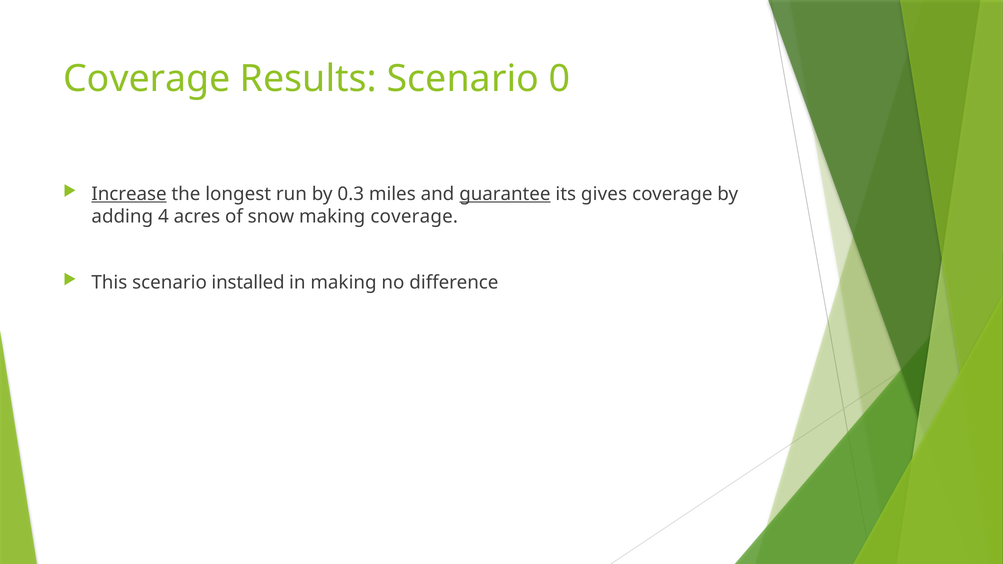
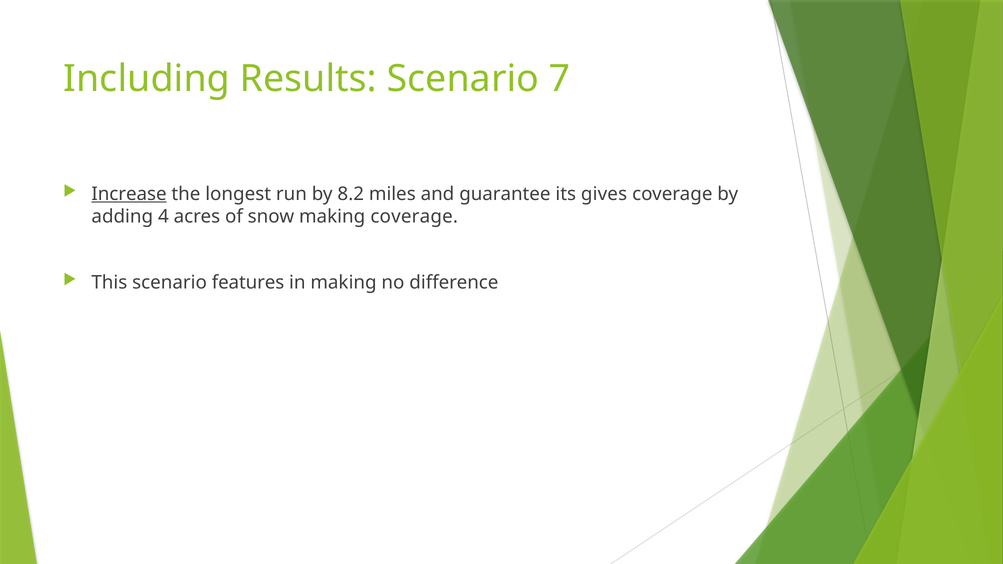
Coverage at (147, 79): Coverage -> Including
0: 0 -> 7
0.3: 0.3 -> 8.2
guarantee underline: present -> none
installed: installed -> features
